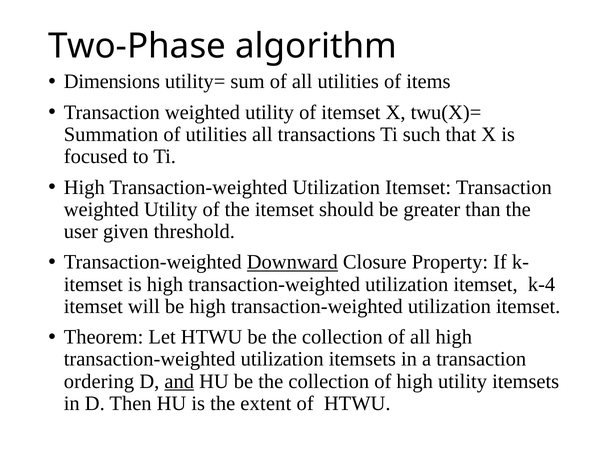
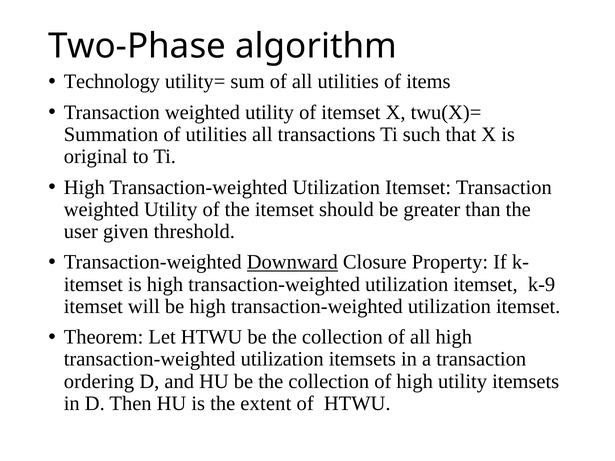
Dimensions: Dimensions -> Technology
focused: focused -> original
k-4: k-4 -> k-9
and underline: present -> none
